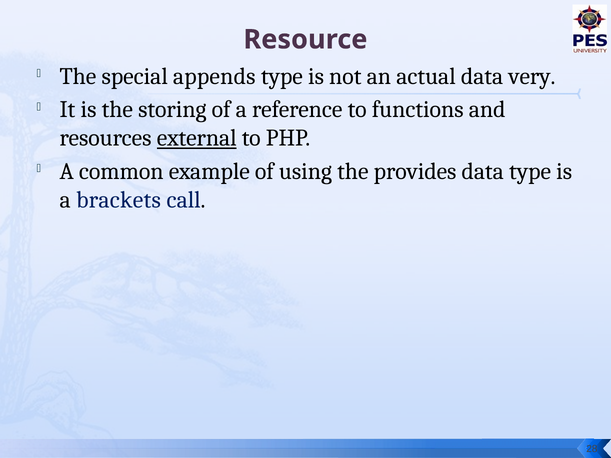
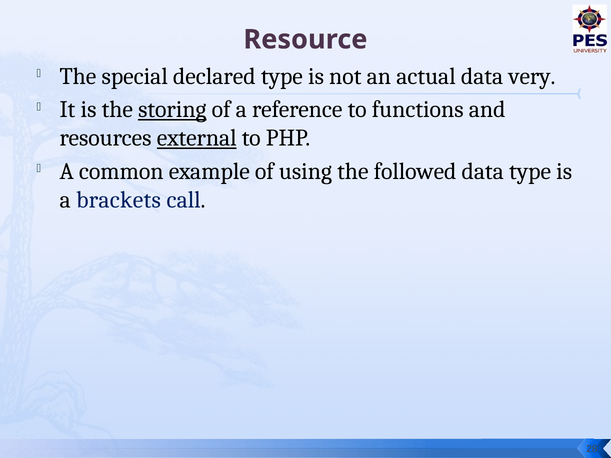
appends: appends -> declared
storing underline: none -> present
provides: provides -> followed
